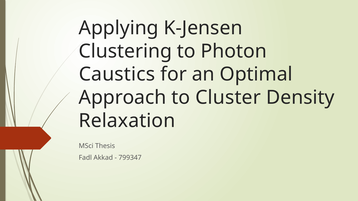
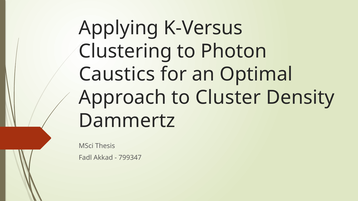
K-Jensen: K-Jensen -> K-Versus
Relaxation: Relaxation -> Dammertz
